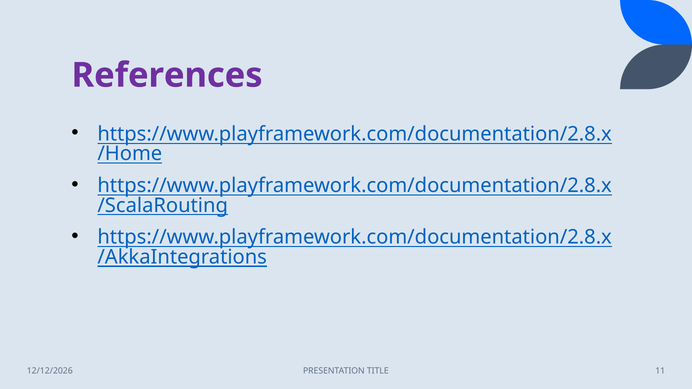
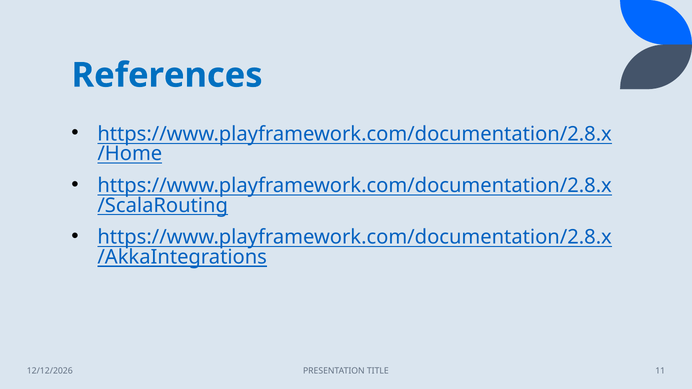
References colour: purple -> blue
